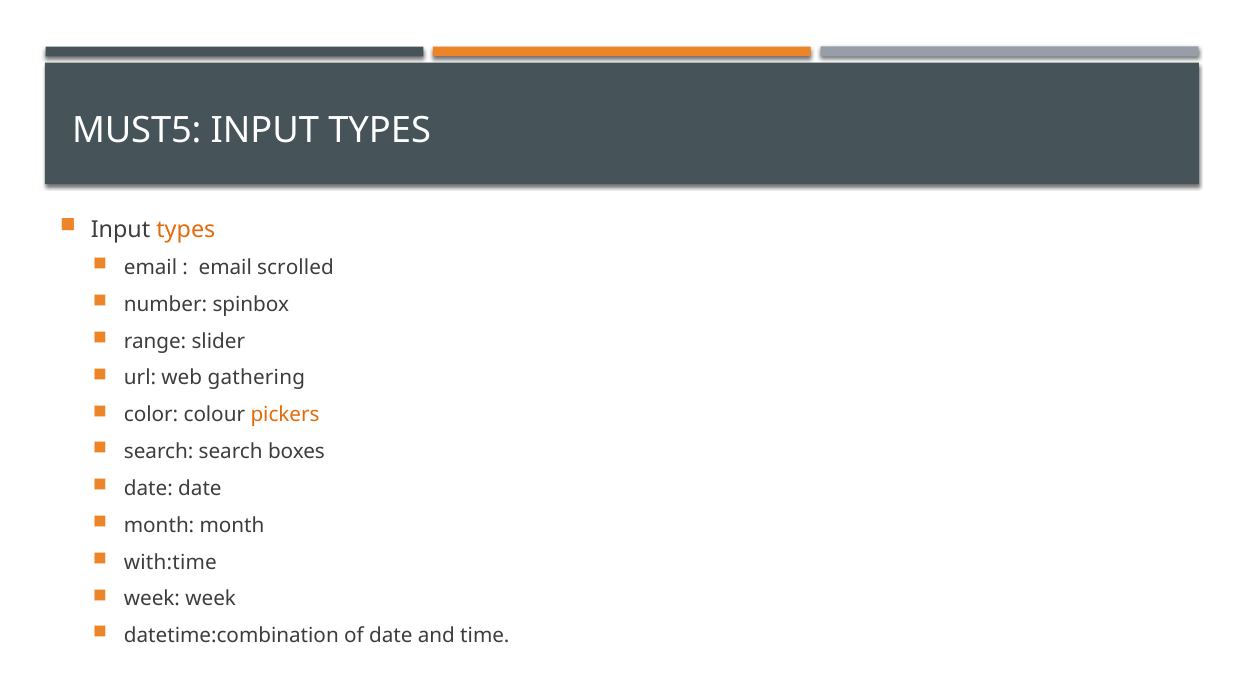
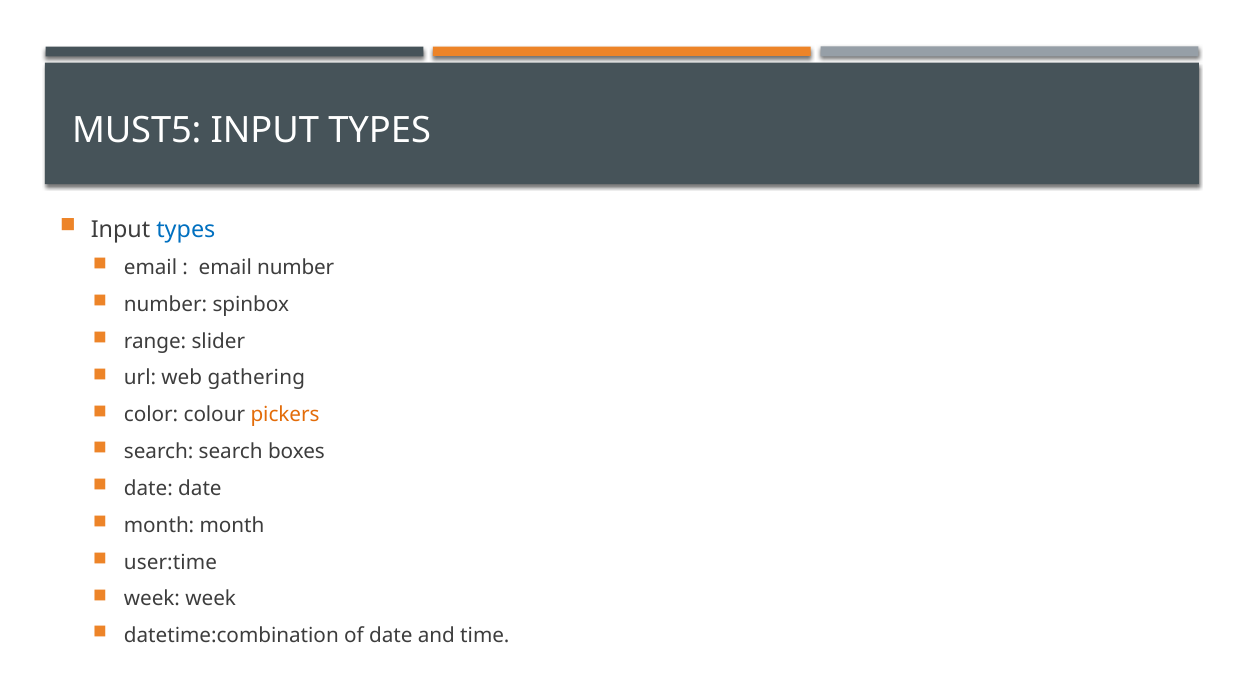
types at (186, 229) colour: orange -> blue
email scrolled: scrolled -> number
with:time: with:time -> user:time
